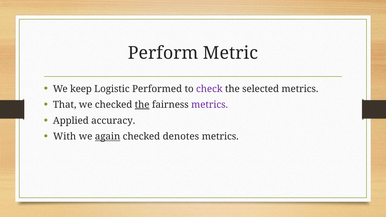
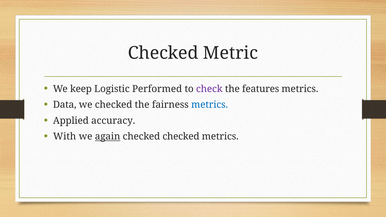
Perform at (163, 53): Perform -> Checked
selected: selected -> features
That: That -> Data
the at (142, 105) underline: present -> none
metrics at (210, 105) colour: purple -> blue
checked denotes: denotes -> checked
